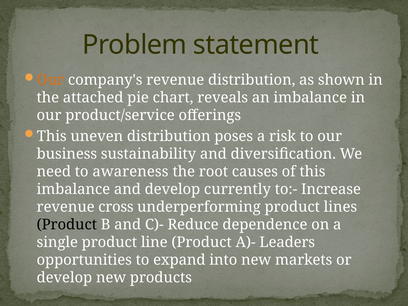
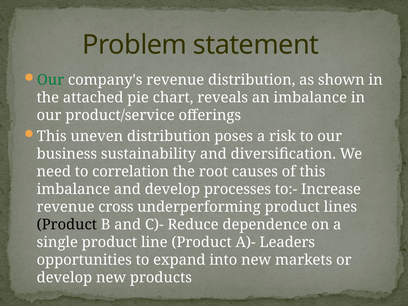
Our at (51, 80) colour: orange -> green
awareness: awareness -> correlation
currently: currently -> processes
